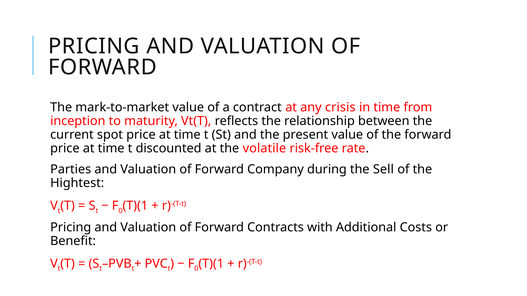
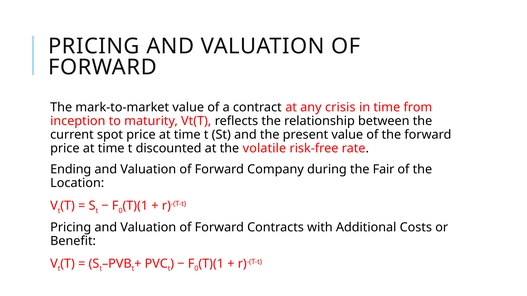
Parties: Parties -> Ending
Sell: Sell -> Fair
Hightest: Hightest -> Location
